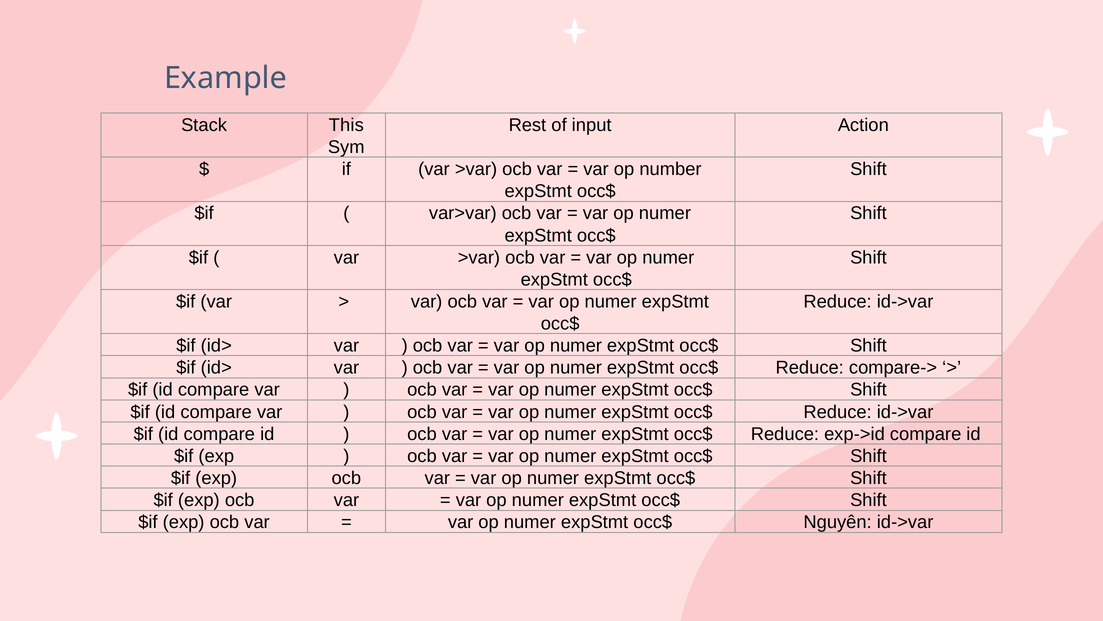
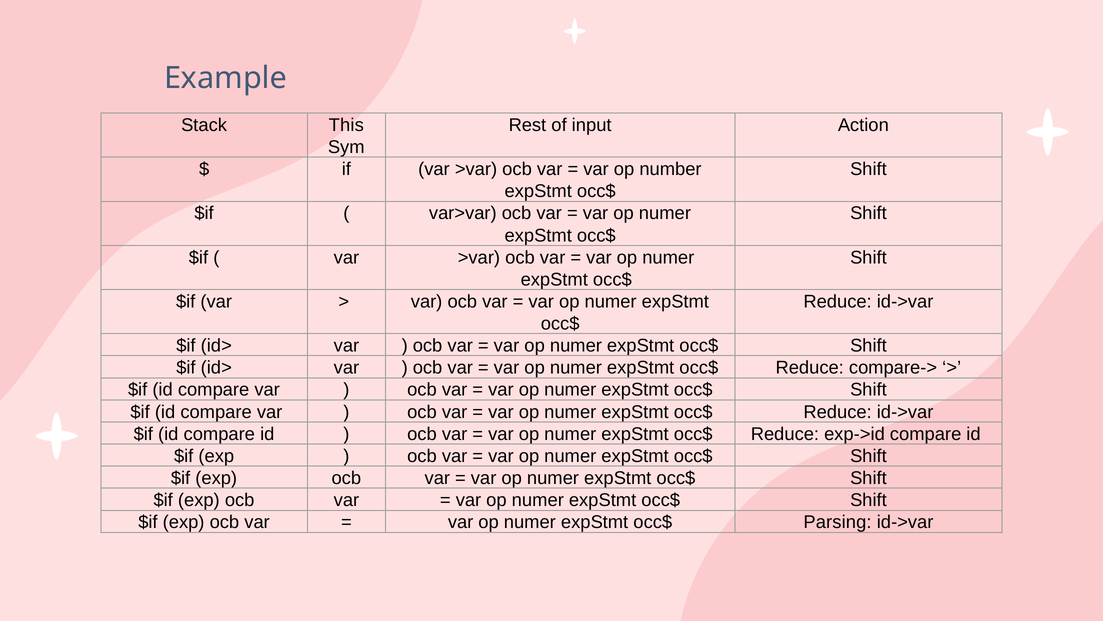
Nguyên: Nguyên -> Parsing
